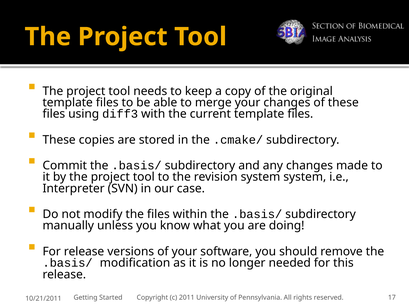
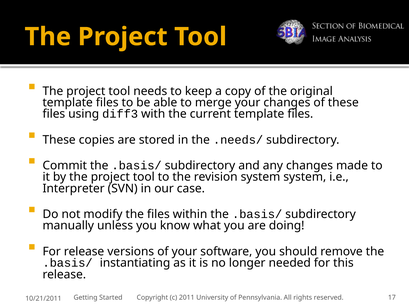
.cmake/: .cmake/ -> .needs/
modification: modification -> instantiating
